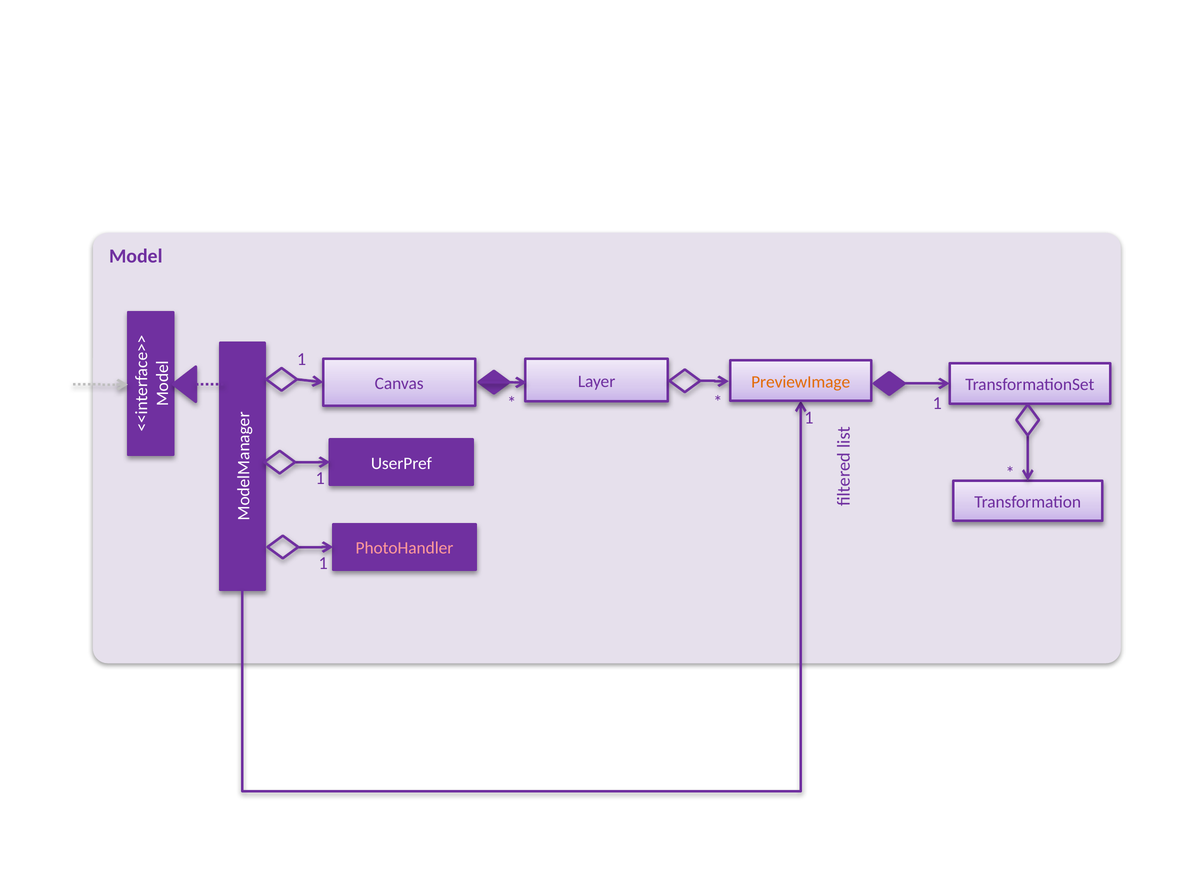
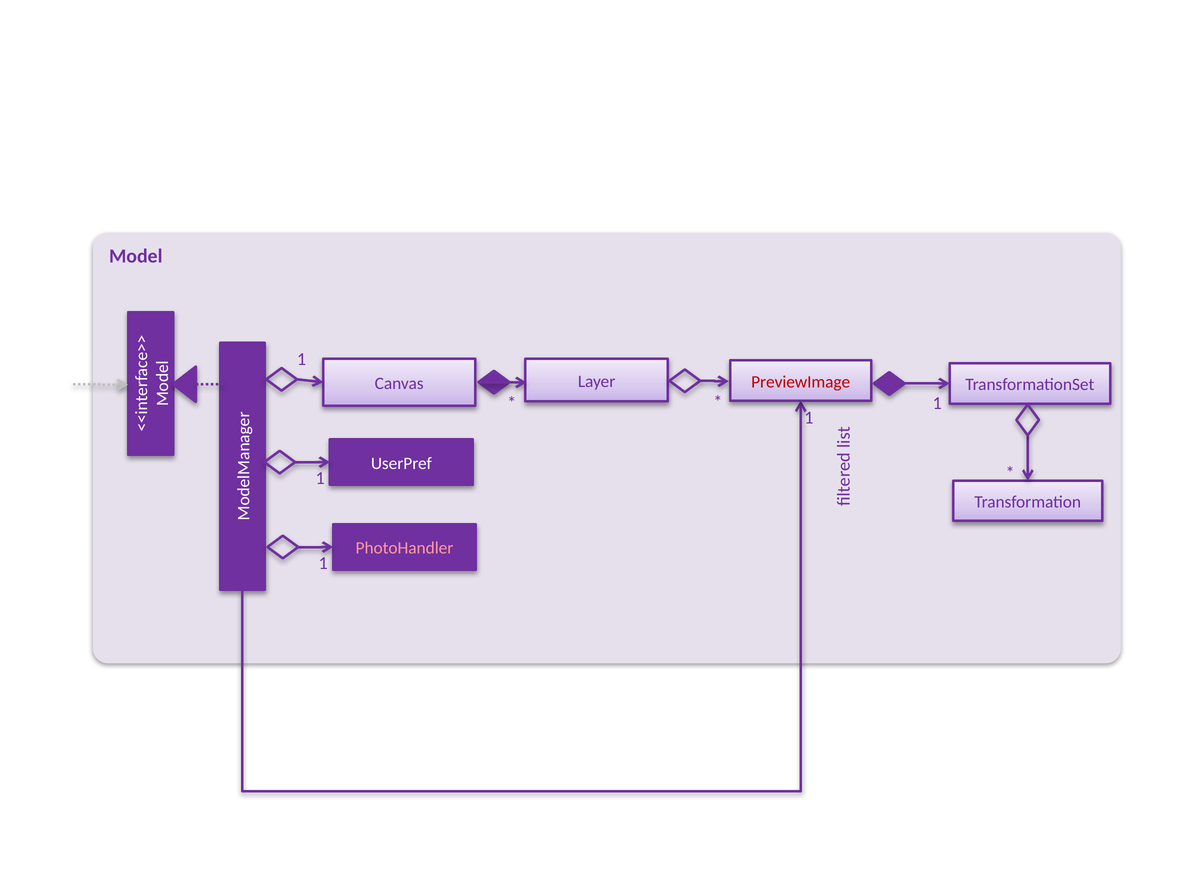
PreviewImage colour: orange -> red
